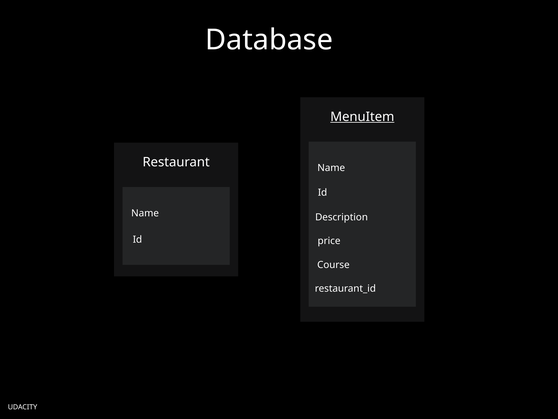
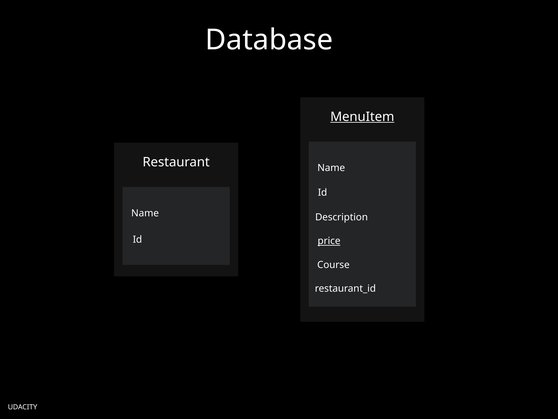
price underline: none -> present
